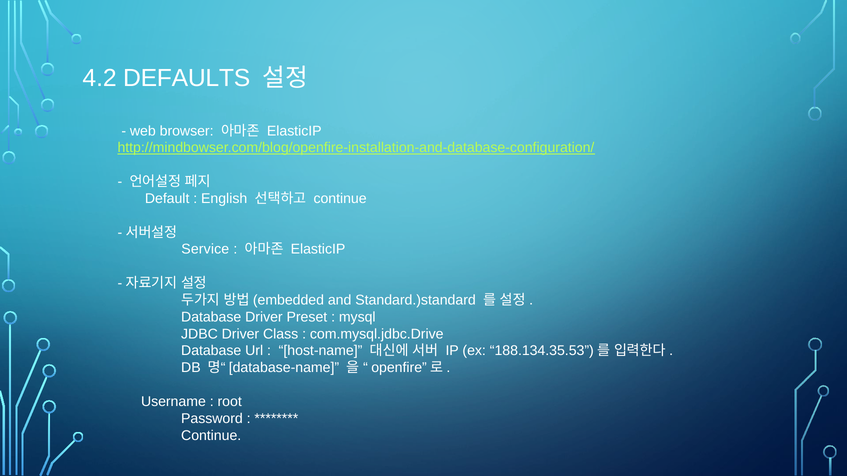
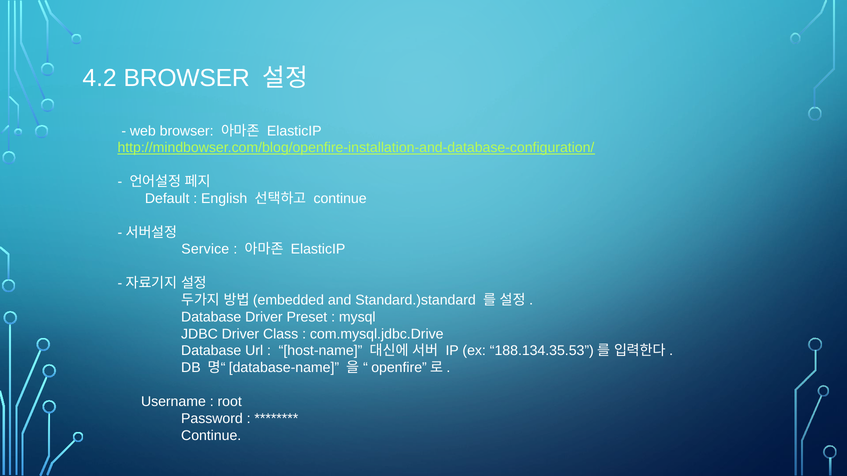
4.2 DEFAULTS: DEFAULTS -> BROWSER
